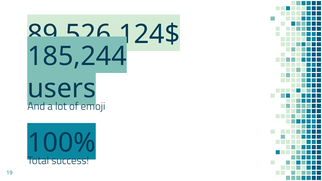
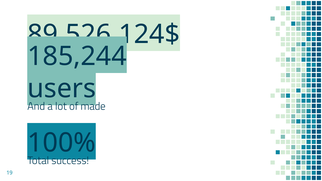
emoji: emoji -> made
